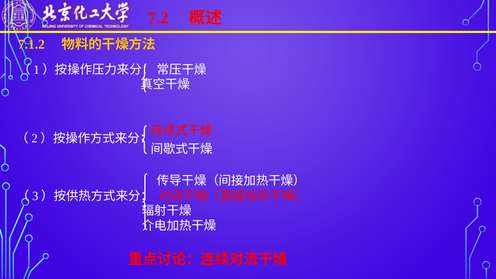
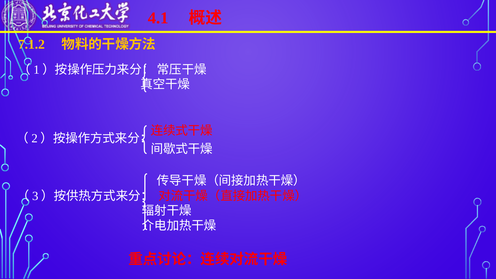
7.2: 7.2 -> 4.1
